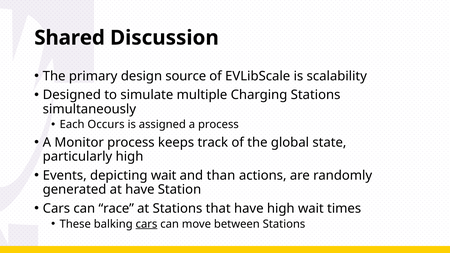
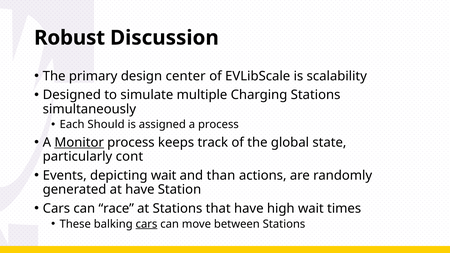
Shared: Shared -> Robust
source: source -> center
Occurs: Occurs -> Should
Monitor underline: none -> present
particularly high: high -> cont
